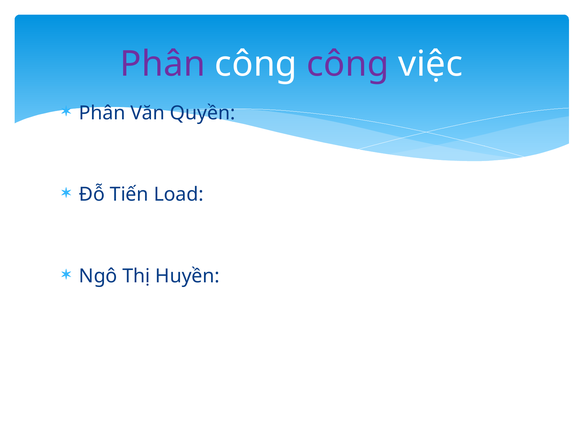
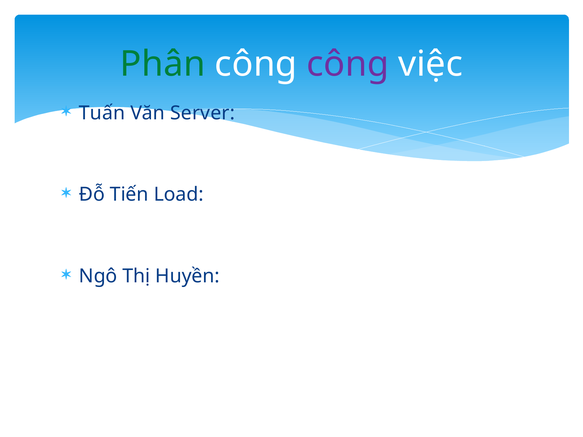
Phân at (163, 64) colour: purple -> green
Phân at (102, 113): Phân -> Tuấn
Quyền: Quyền -> Server
